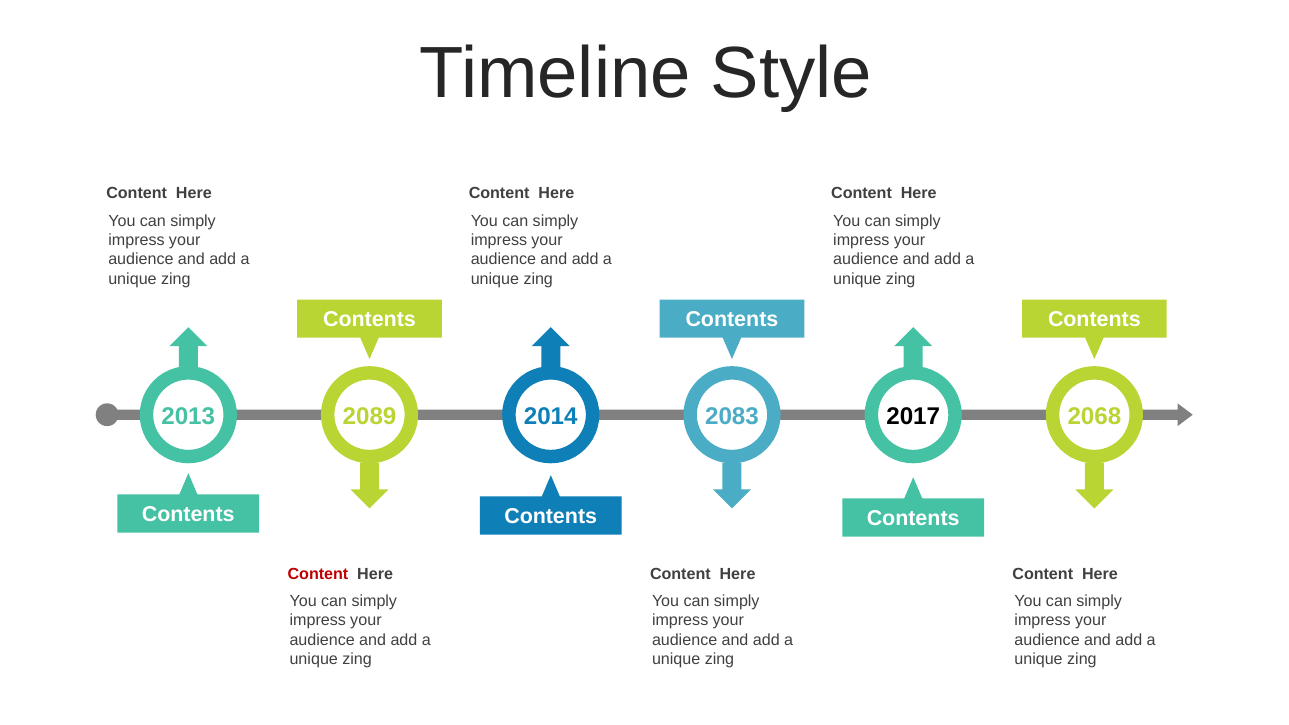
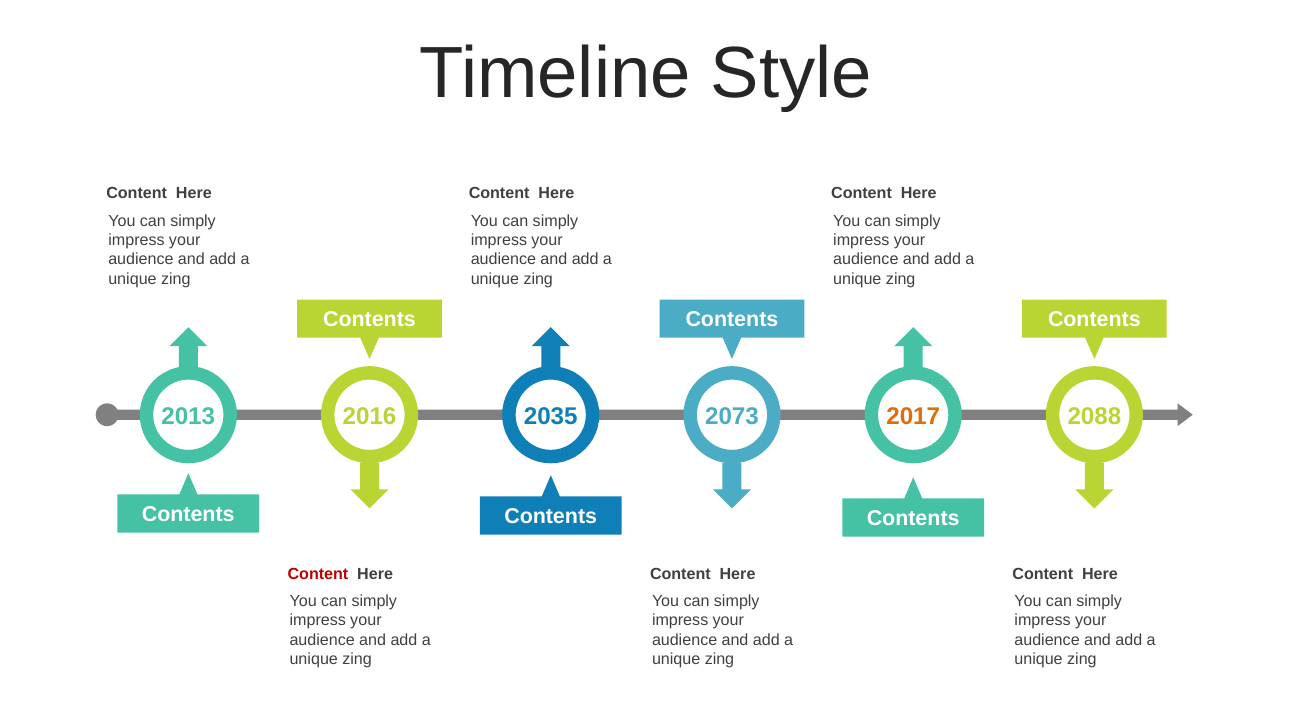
2083: 2083 -> 2073
2017 colour: black -> orange
2068: 2068 -> 2088
2089: 2089 -> 2016
2014: 2014 -> 2035
